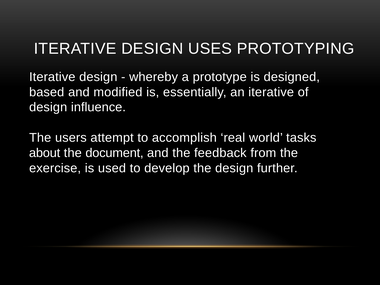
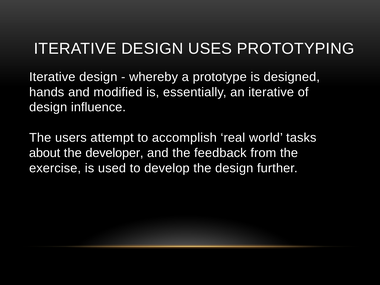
based: based -> hands
document: document -> developer
